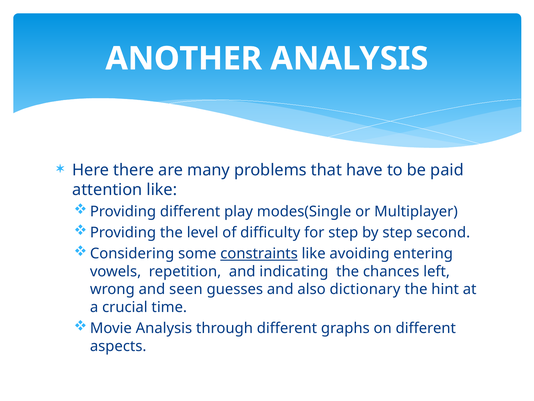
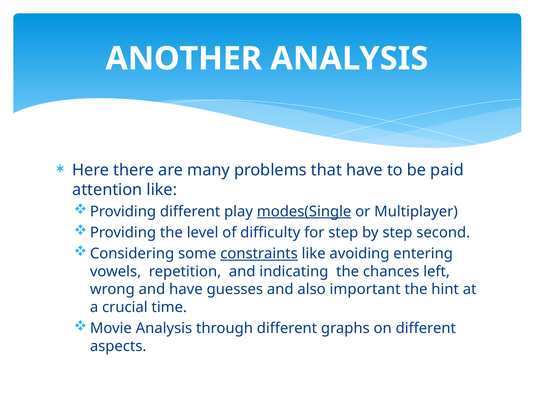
modes(Single underline: none -> present
and seen: seen -> have
dictionary: dictionary -> important
